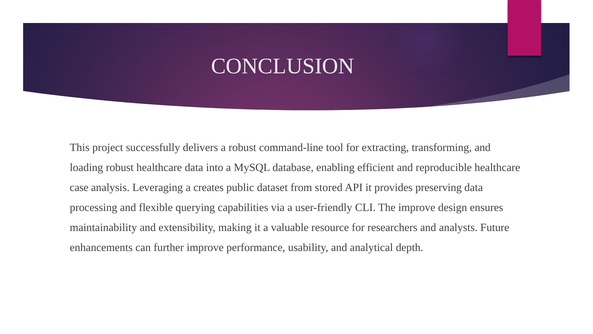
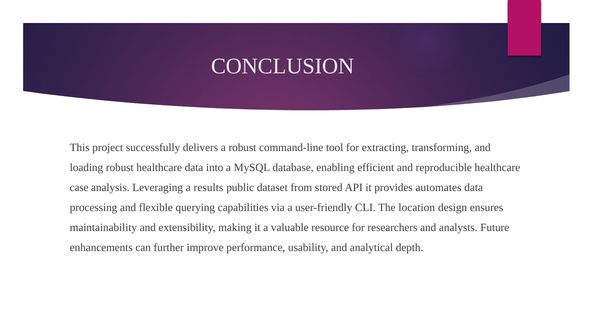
creates: creates -> results
preserving: preserving -> automates
The improve: improve -> location
